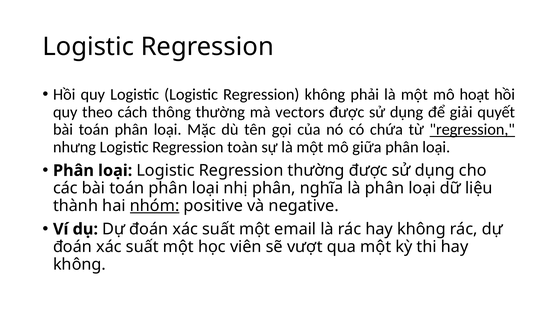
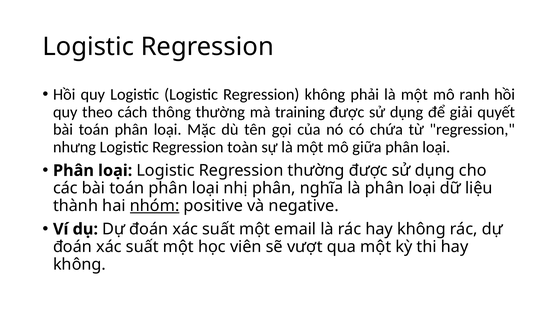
hoạt: hoạt -> ranh
vectors: vectors -> training
regression at (472, 130) underline: present -> none
